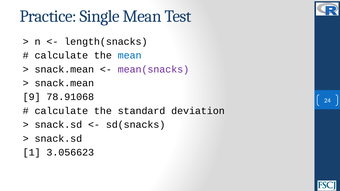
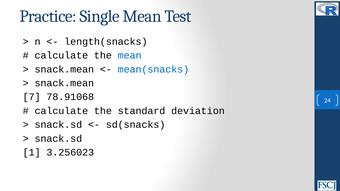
mean(snacks colour: purple -> blue
9: 9 -> 7
3.056623: 3.056623 -> 3.256023
